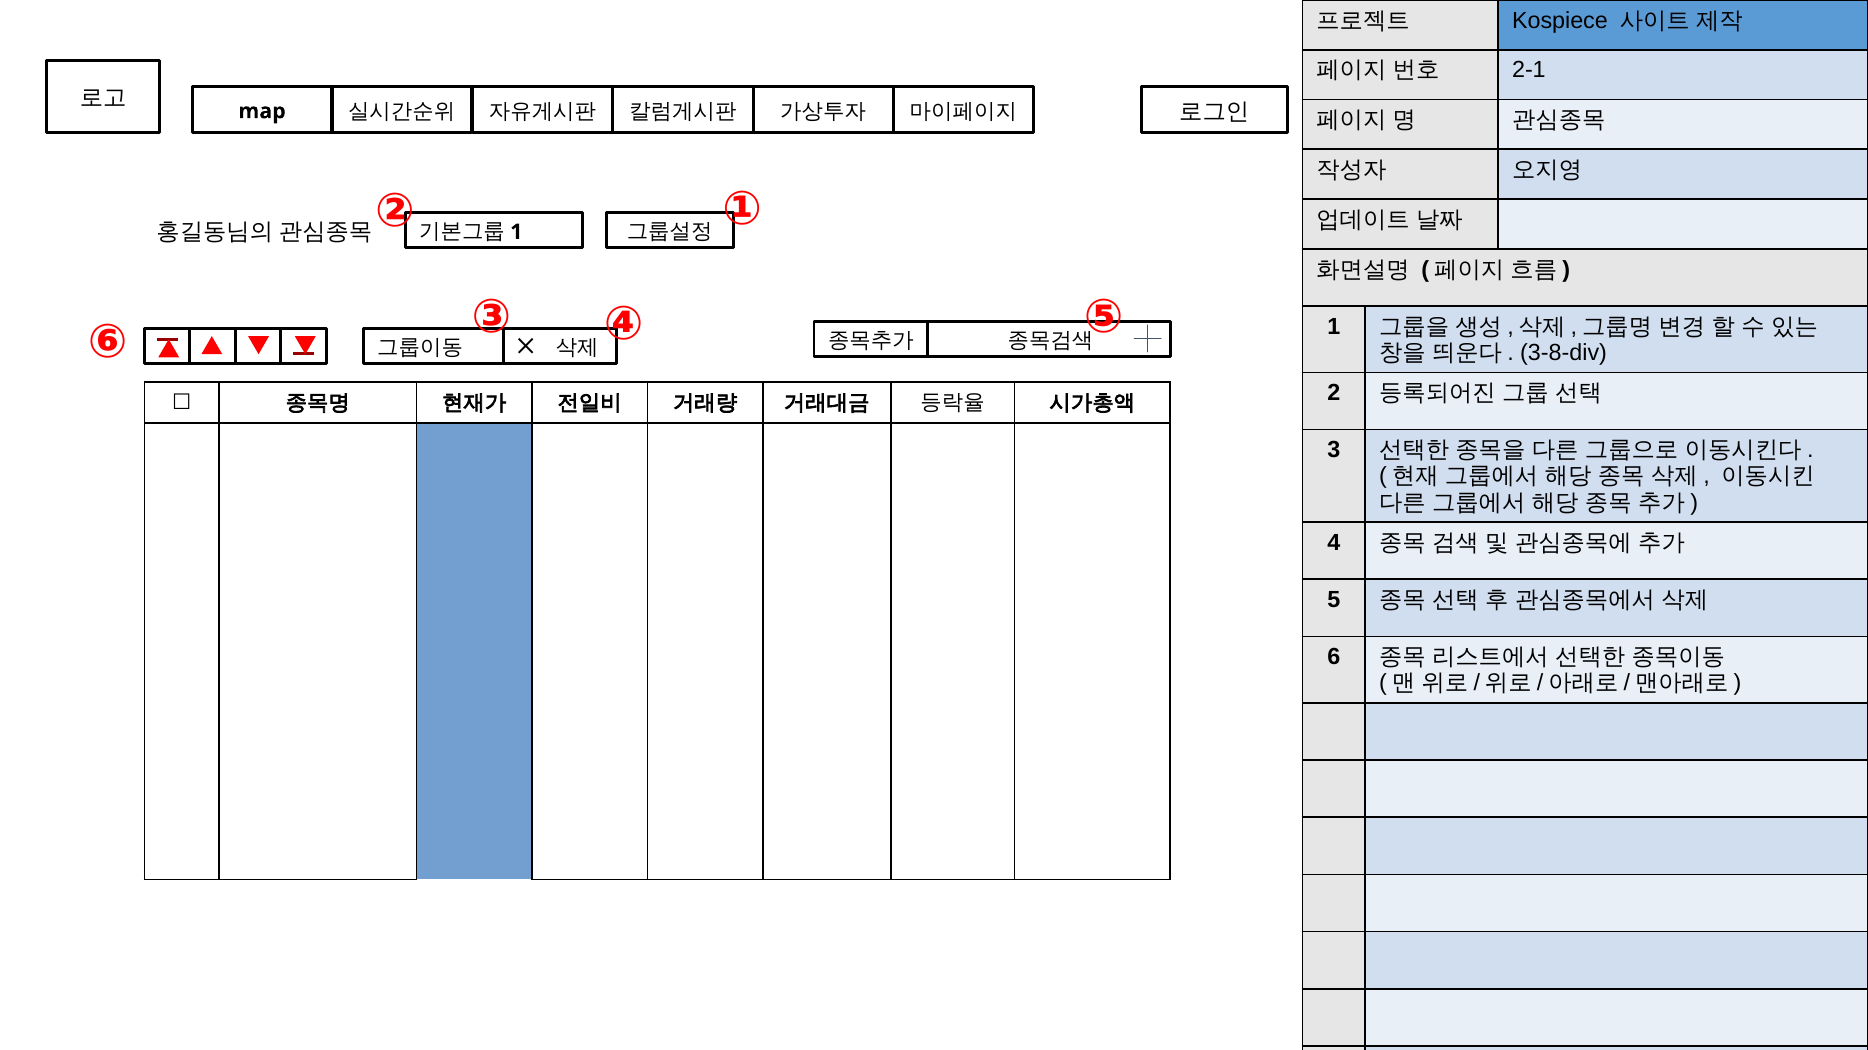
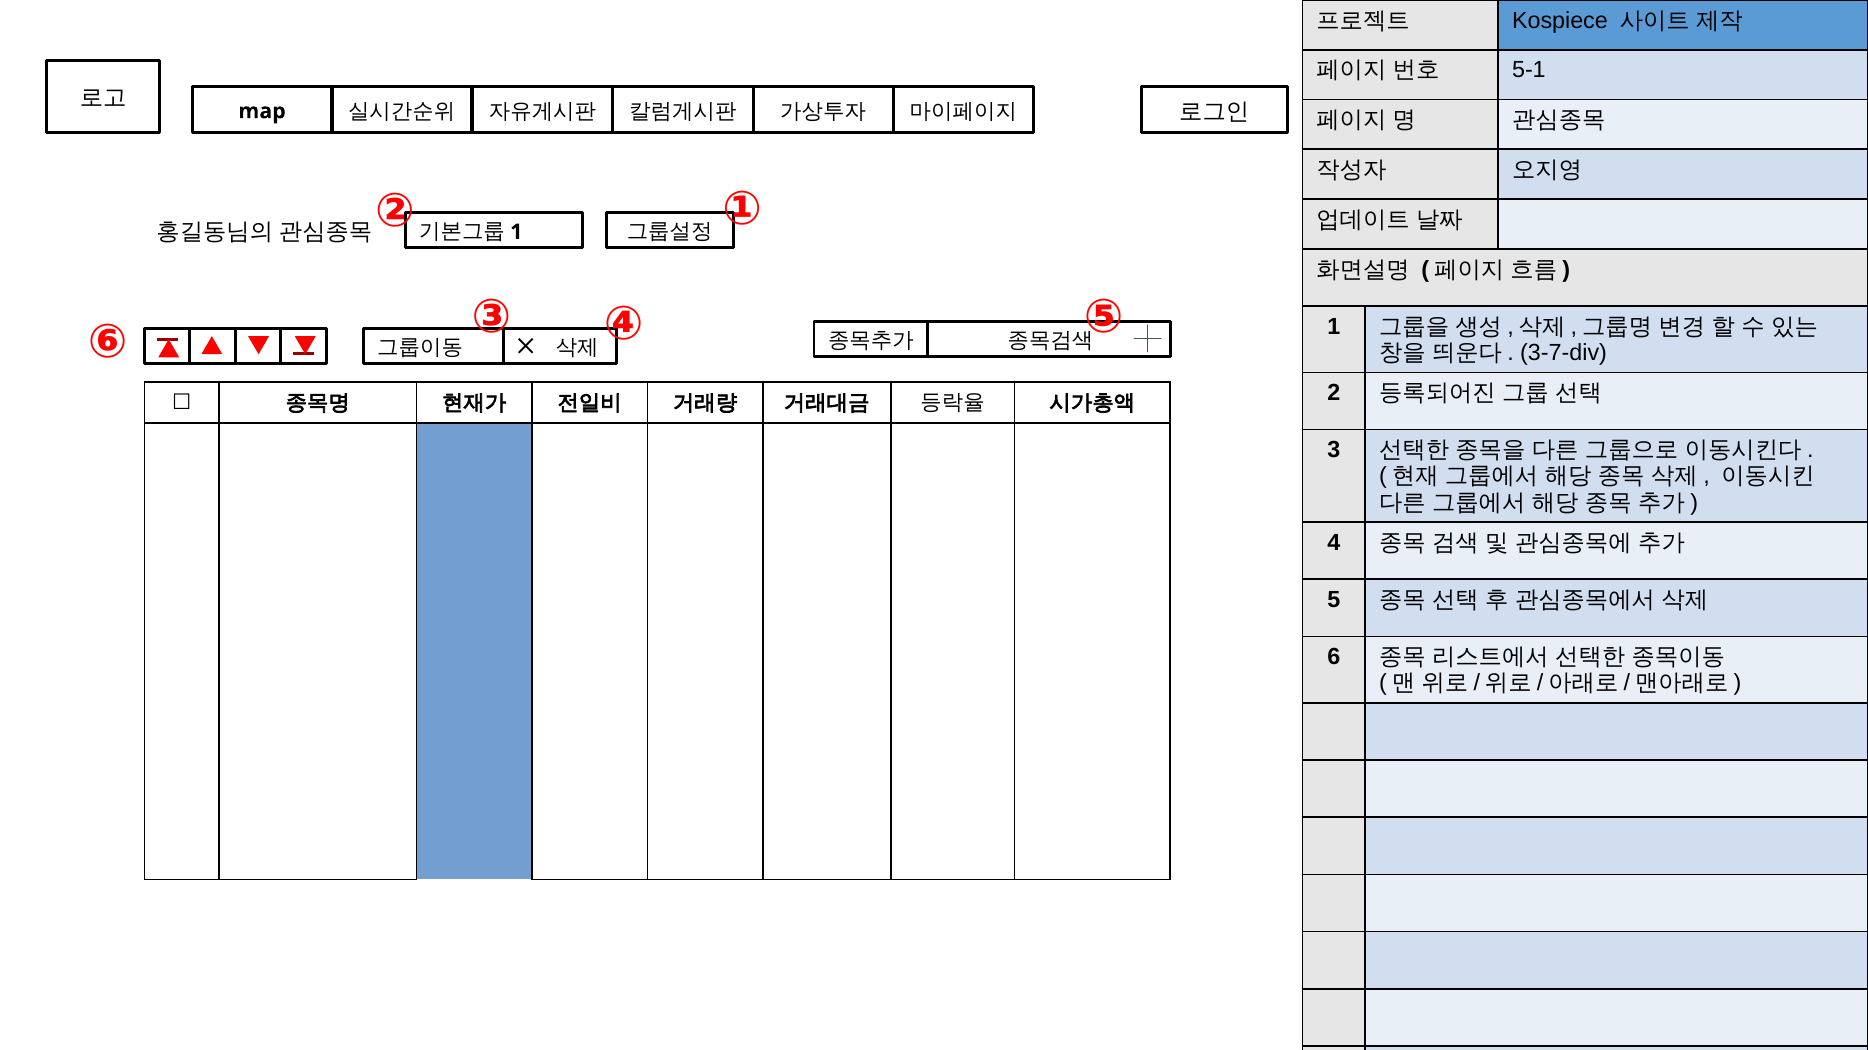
2-1: 2-1 -> 5-1
3-8-div: 3-8-div -> 3-7-div
